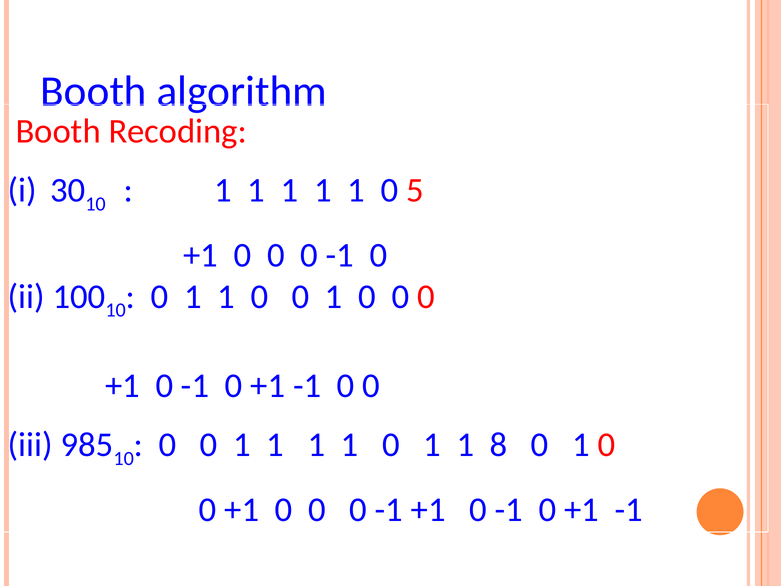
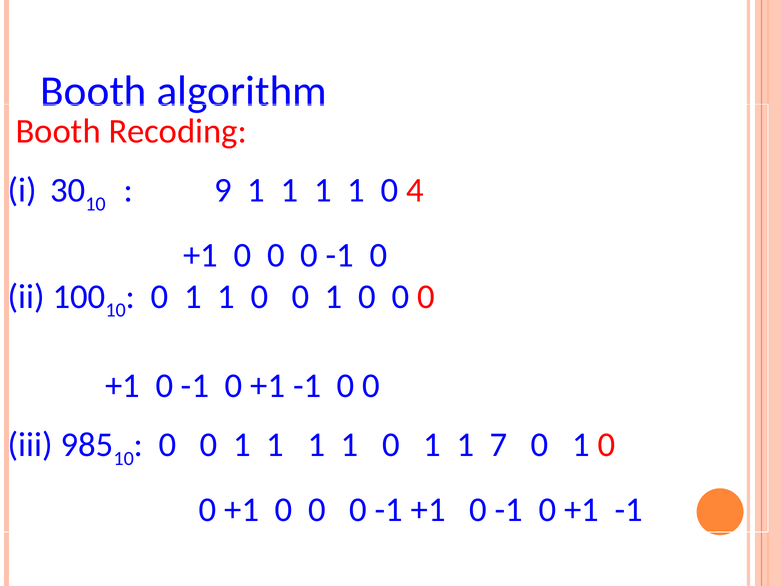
1 at (223, 190): 1 -> 9
5: 5 -> 4
8: 8 -> 7
